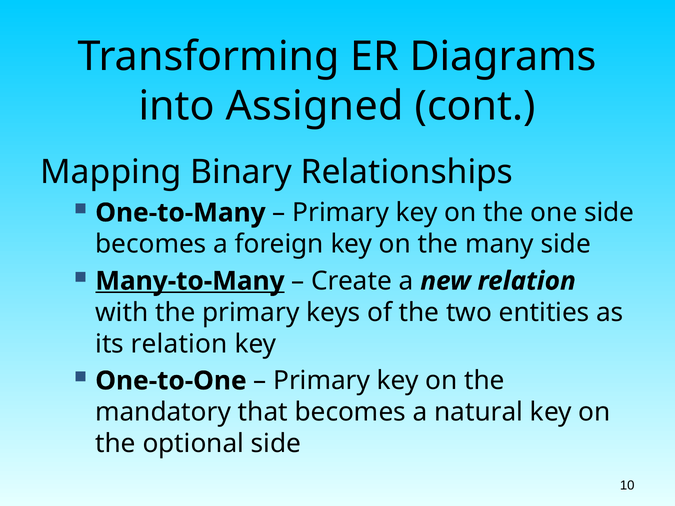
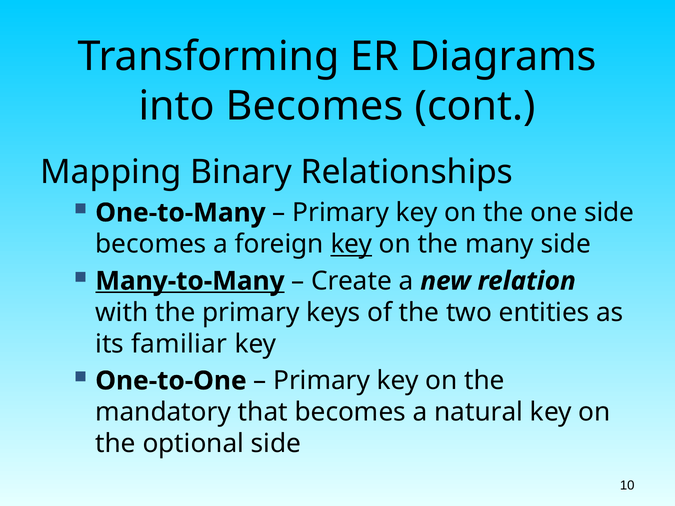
into Assigned: Assigned -> Becomes
key at (351, 244) underline: none -> present
its relation: relation -> familiar
